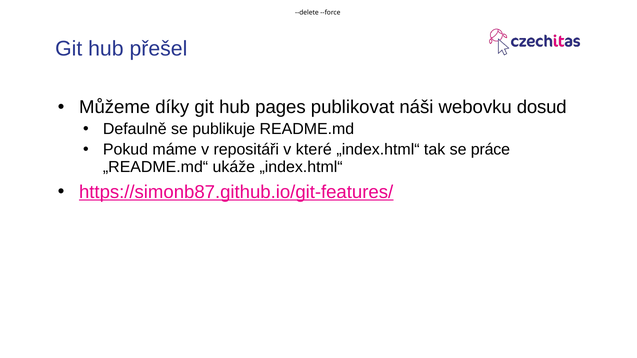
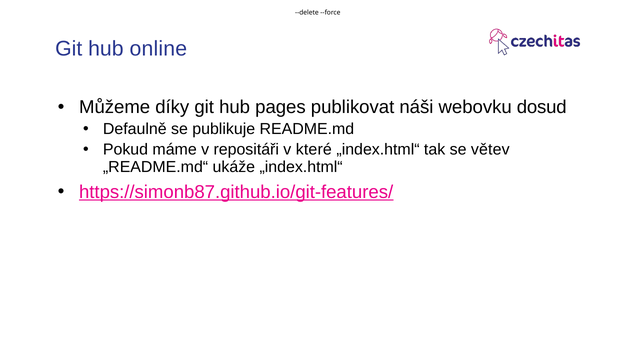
přešel: přešel -> online
práce: práce -> větev
